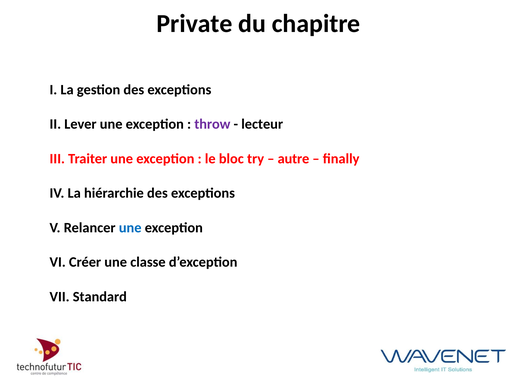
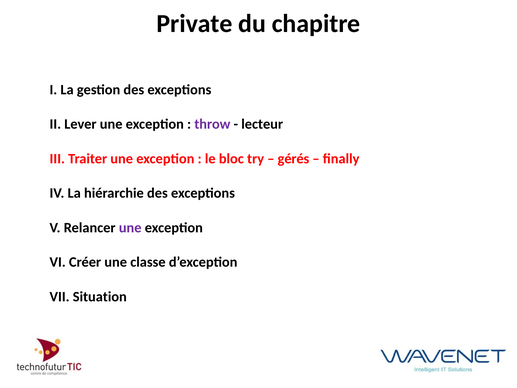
autre: autre -> gérés
une at (130, 228) colour: blue -> purple
Standard: Standard -> Situation
